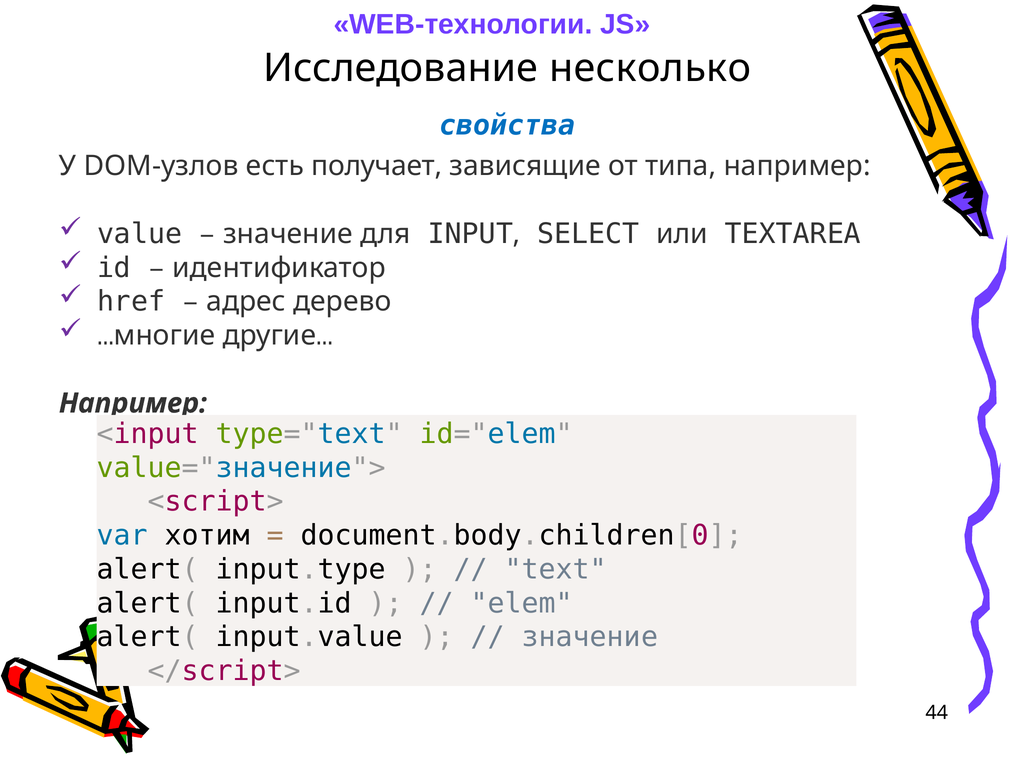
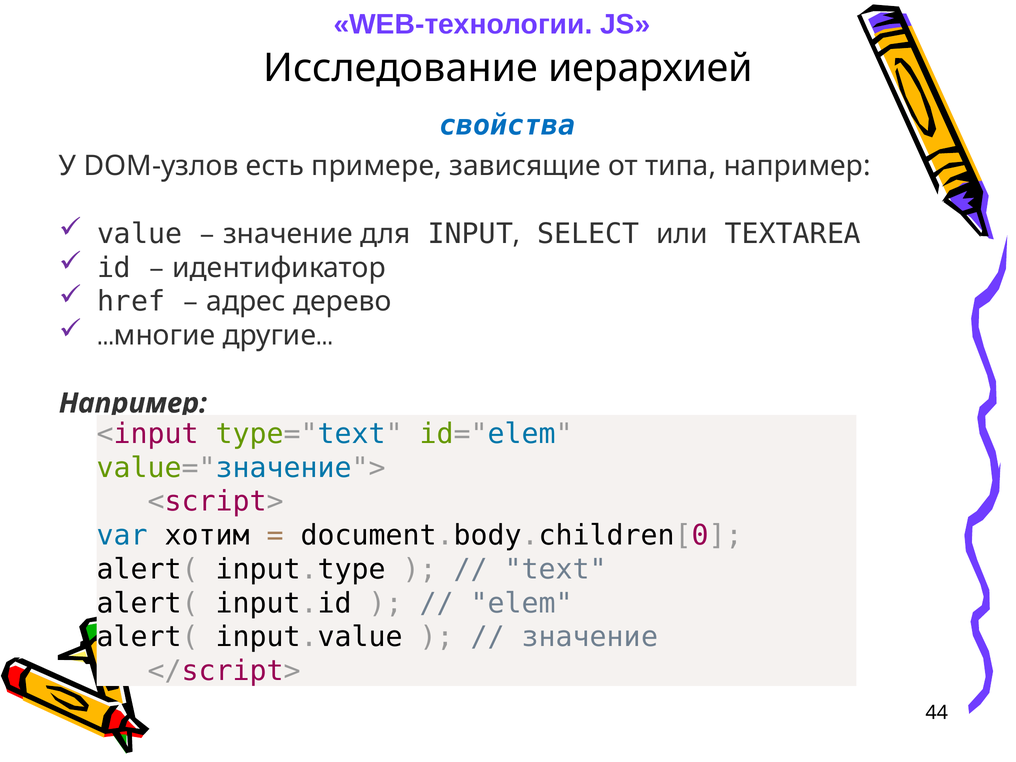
несколько: несколько -> иерархией
получает: получает -> примере
